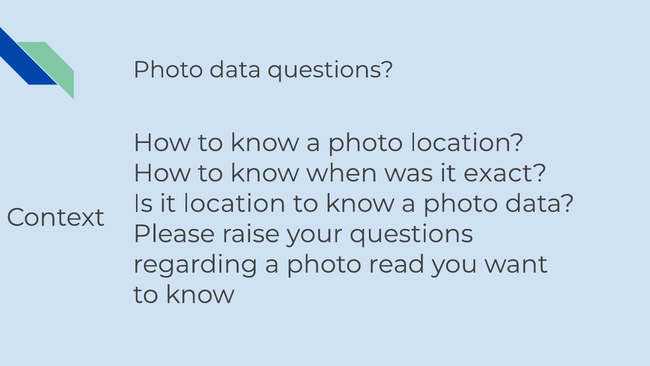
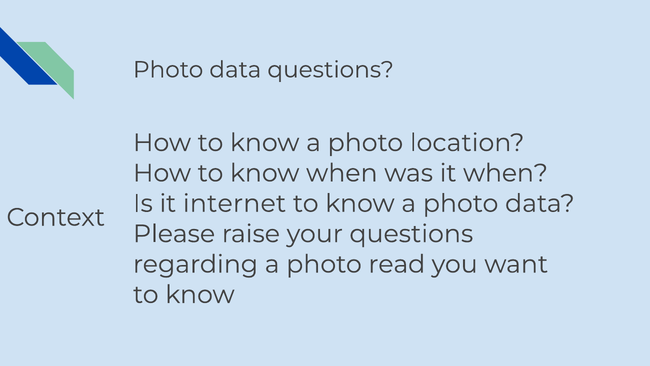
it exact: exact -> when
it location: location -> internet
